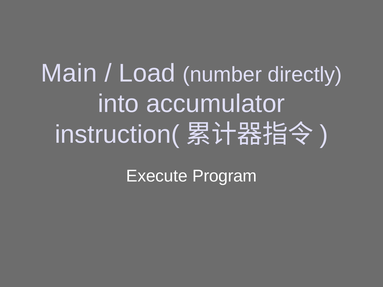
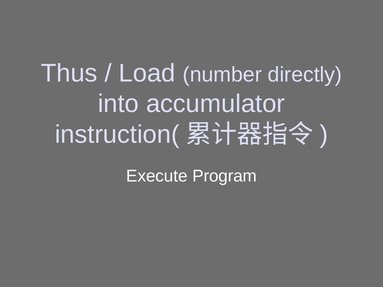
Main: Main -> Thus
